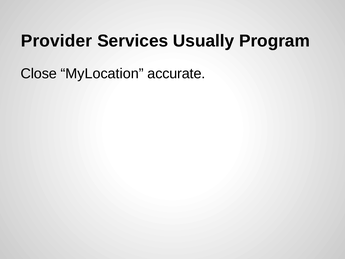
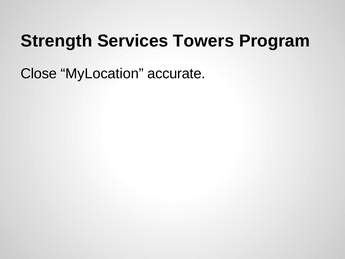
Provider: Provider -> Strength
Usually: Usually -> Towers
